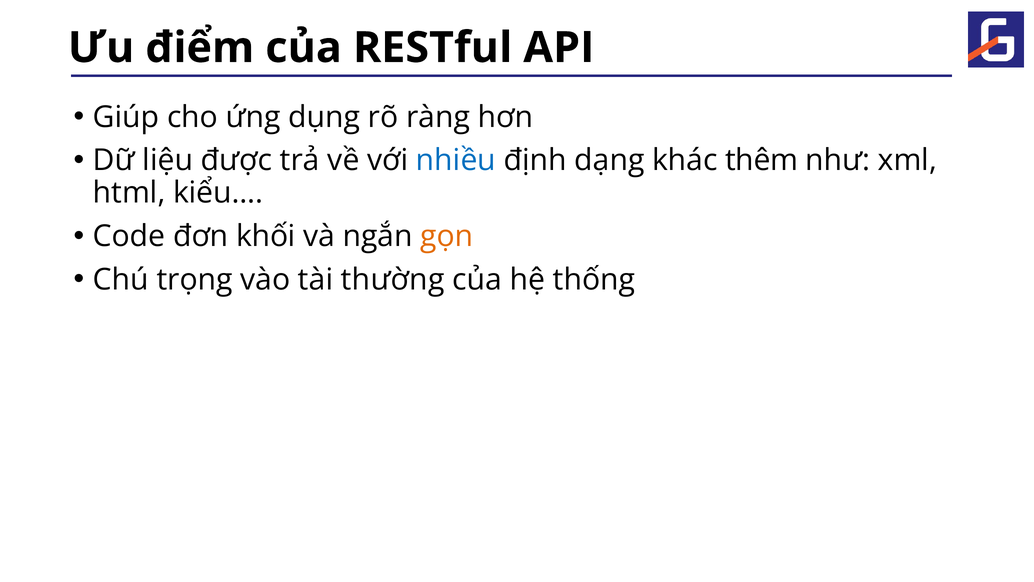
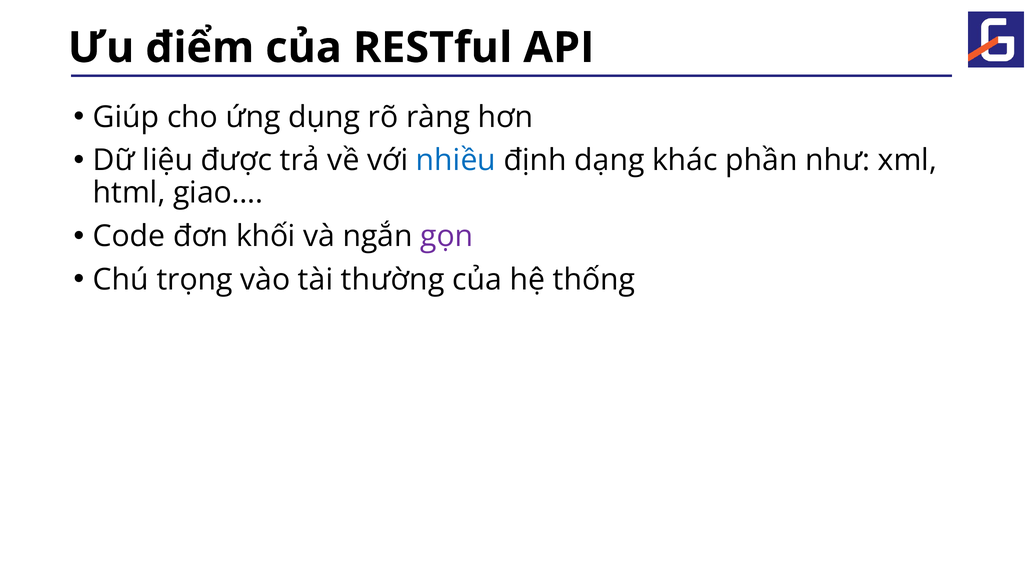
thêm: thêm -> phần
kiểu…: kiểu… -> giao…
gọn colour: orange -> purple
